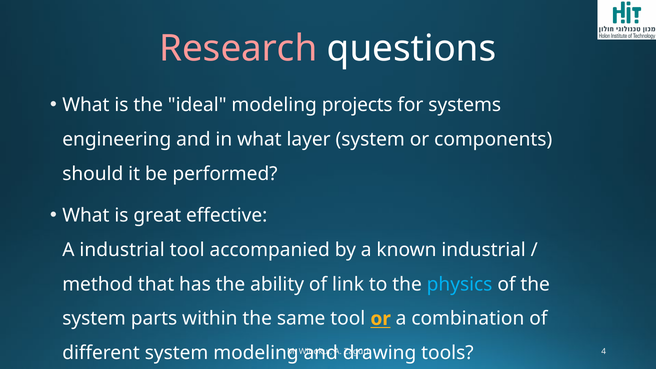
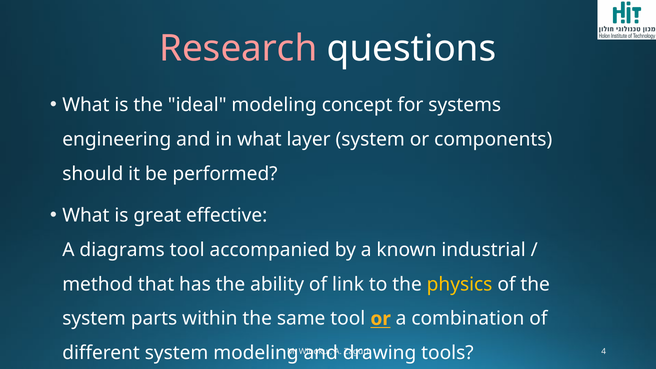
projects: projects -> concept
A industrial: industrial -> diagrams
physics colour: light blue -> yellow
